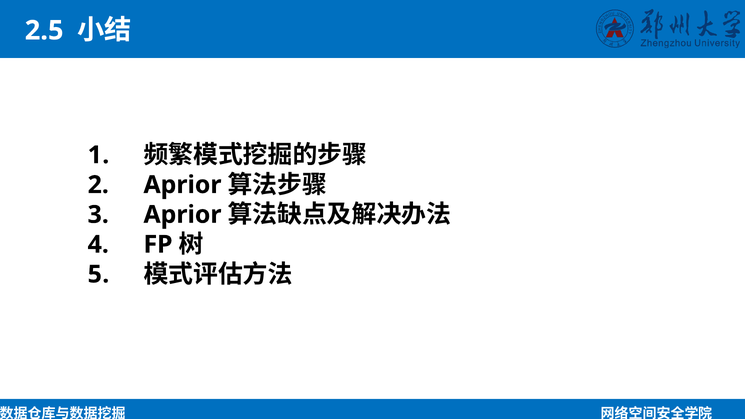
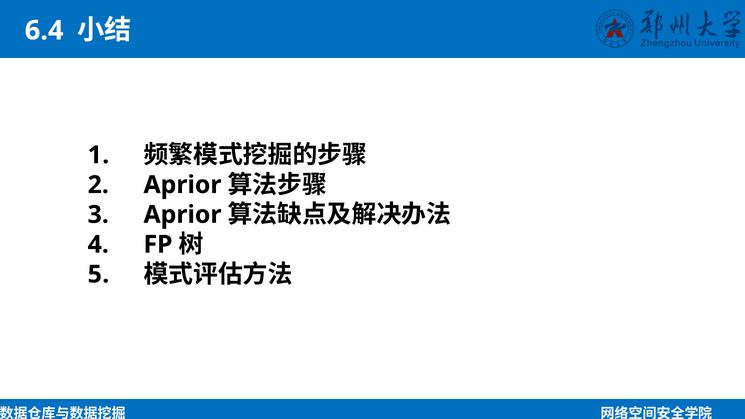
2.5: 2.5 -> 6.4
